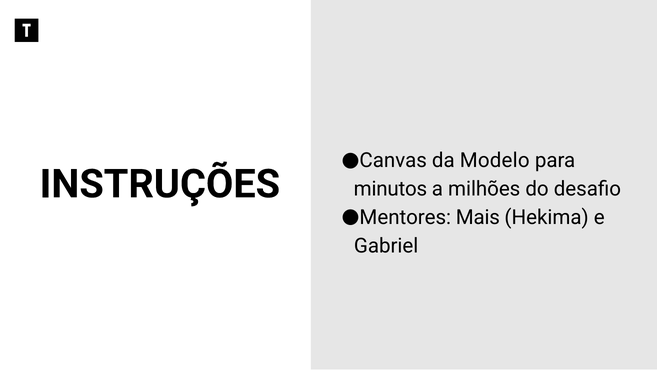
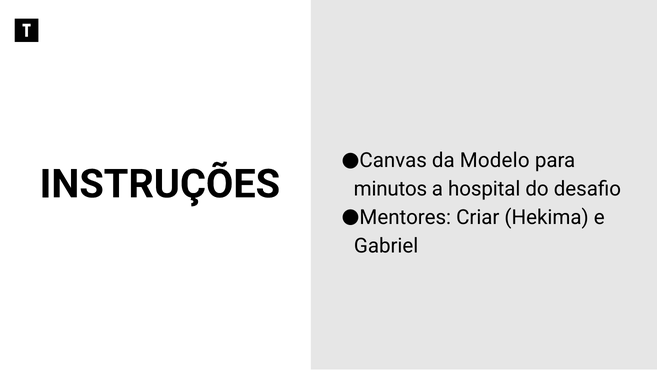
milhões: milhões -> hospital
Mais: Mais -> Criar
